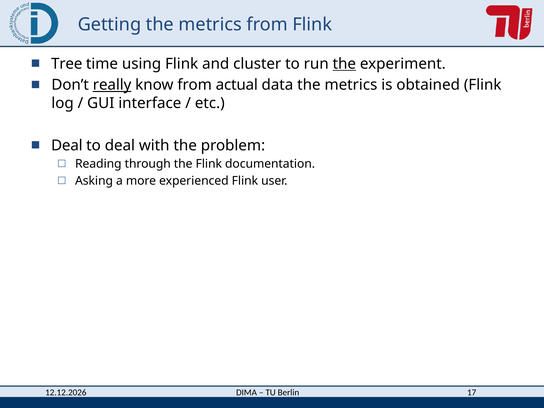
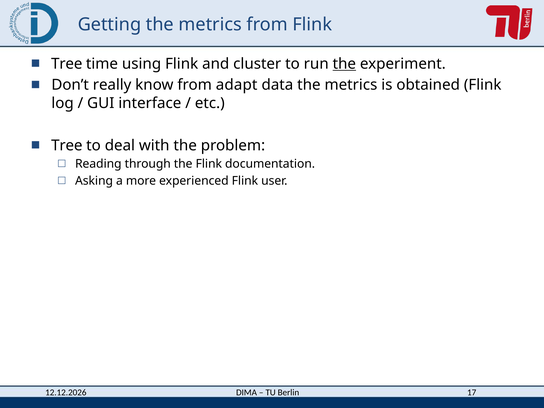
really underline: present -> none
actual: actual -> adapt
Deal at (67, 145): Deal -> Tree
